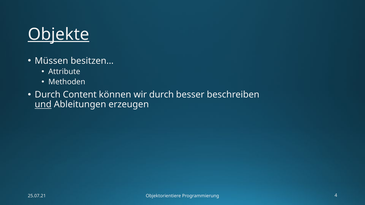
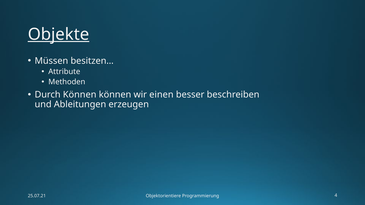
Durch Content: Content -> Können
wir durch: durch -> einen
und underline: present -> none
